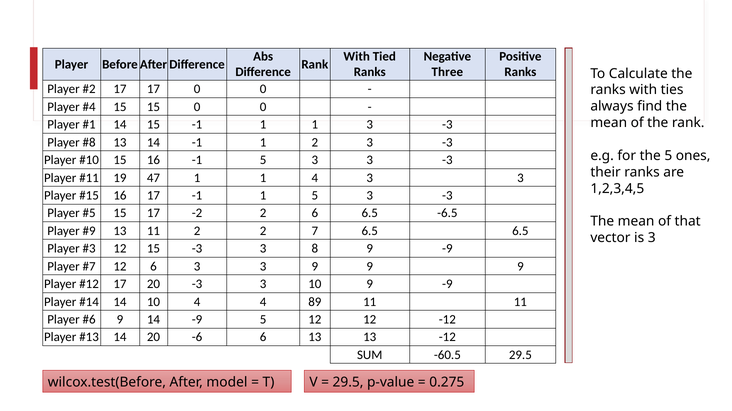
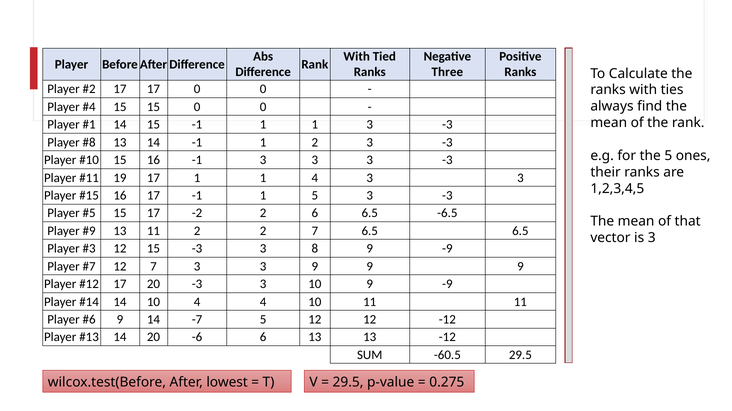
-1 5: 5 -> 3
19 47: 47 -> 17
12 6: 6 -> 7
4 89: 89 -> 10
14 -9: -9 -> -7
model: model -> lowest
